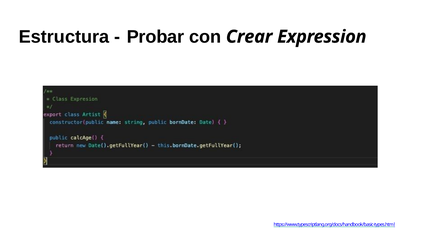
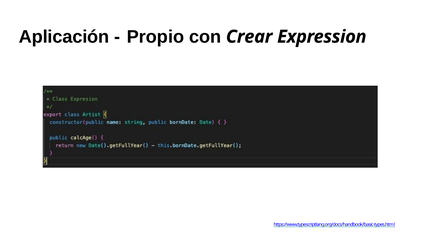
Estructura: Estructura -> Aplicación
Probar: Probar -> Propio
